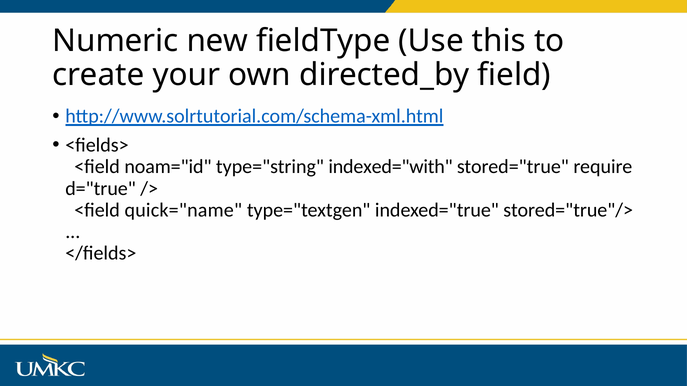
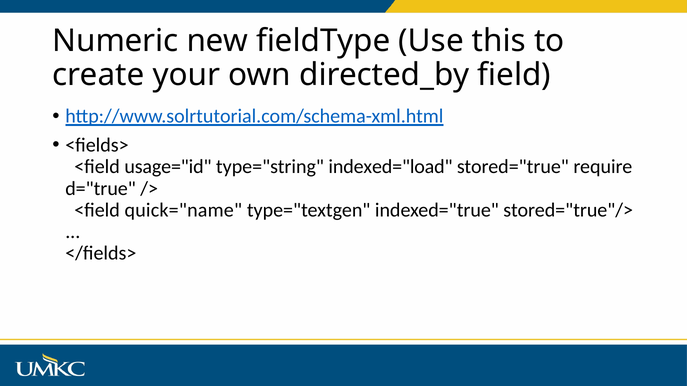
noam="id: noam="id -> usage="id
indexed="with: indexed="with -> indexed="load
